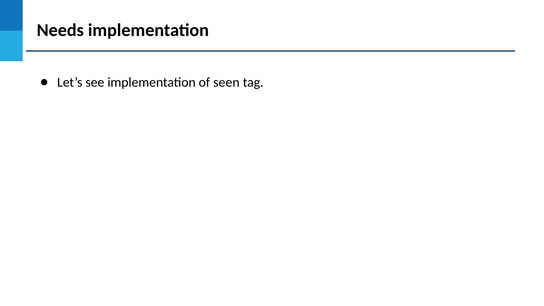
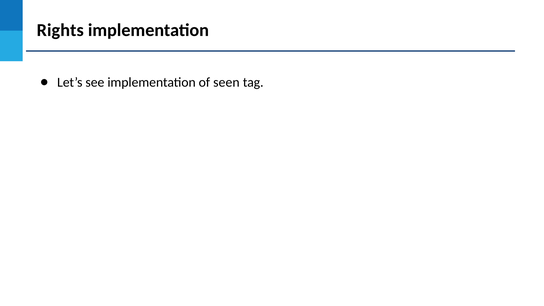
Needs: Needs -> Rights
